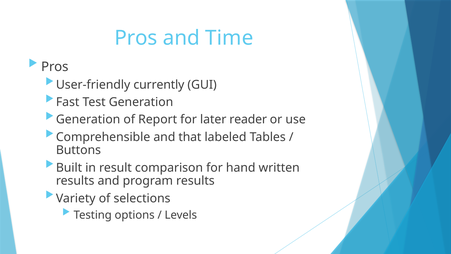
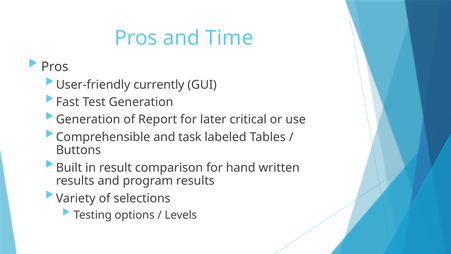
reader: reader -> critical
that: that -> task
